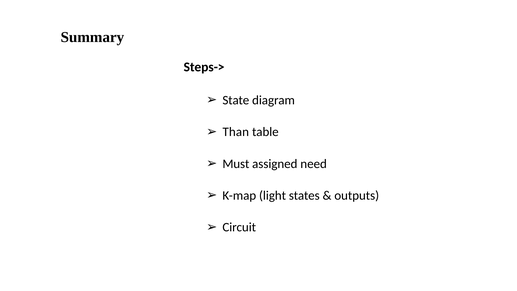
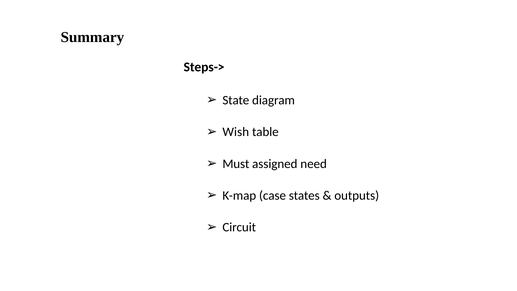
Than: Than -> Wish
light: light -> case
